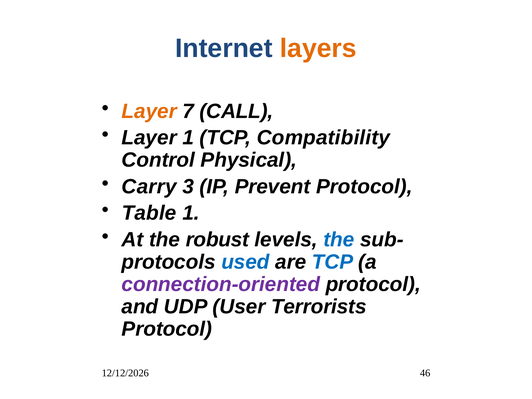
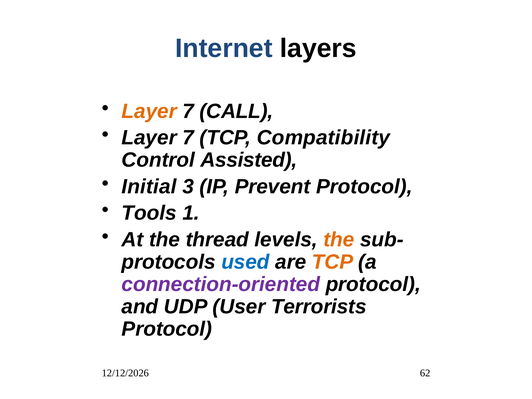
layers colour: orange -> black
1 at (188, 138): 1 -> 7
Physical: Physical -> Assisted
Carry: Carry -> Initial
Table: Table -> Tools
robust: robust -> thread
the at (339, 240) colour: blue -> orange
TCP at (333, 262) colour: blue -> orange
46: 46 -> 62
